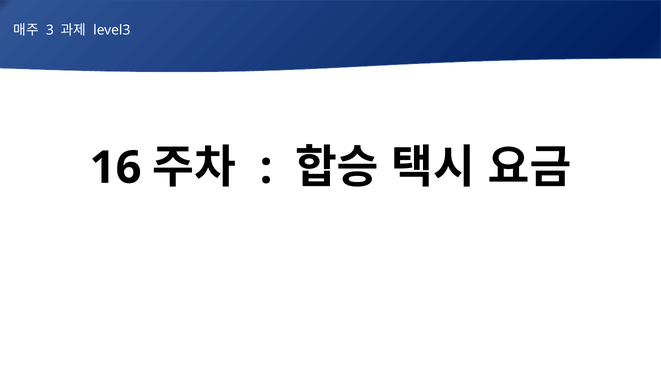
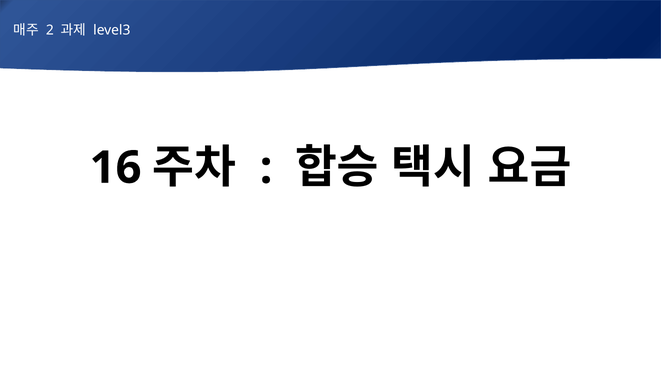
3: 3 -> 2
